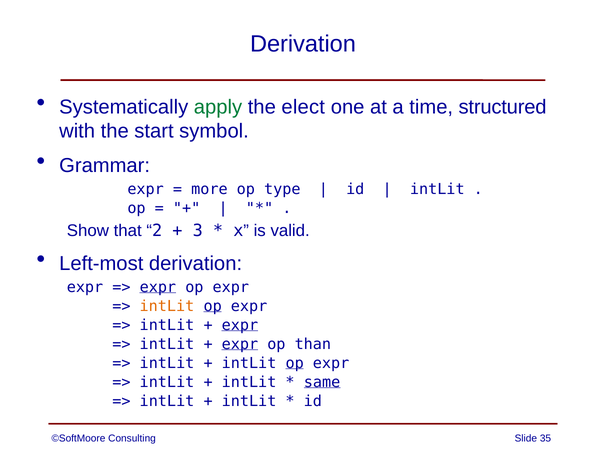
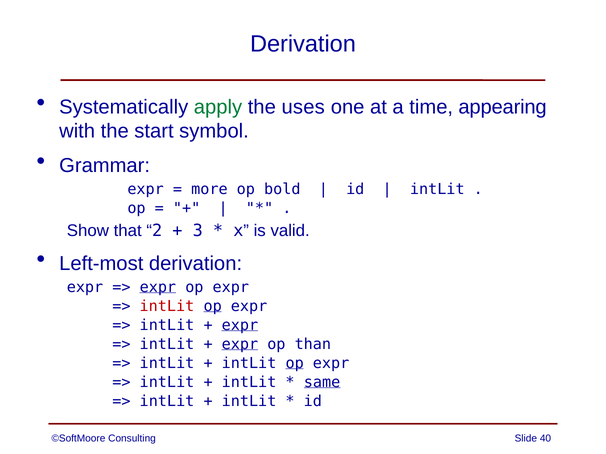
elect: elect -> uses
structured: structured -> appearing
type: type -> bold
intLit at (167, 307) colour: orange -> red
35: 35 -> 40
